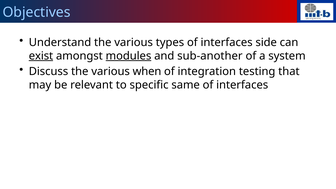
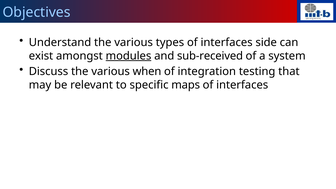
exist underline: present -> none
sub-another: sub-another -> sub-received
same: same -> maps
